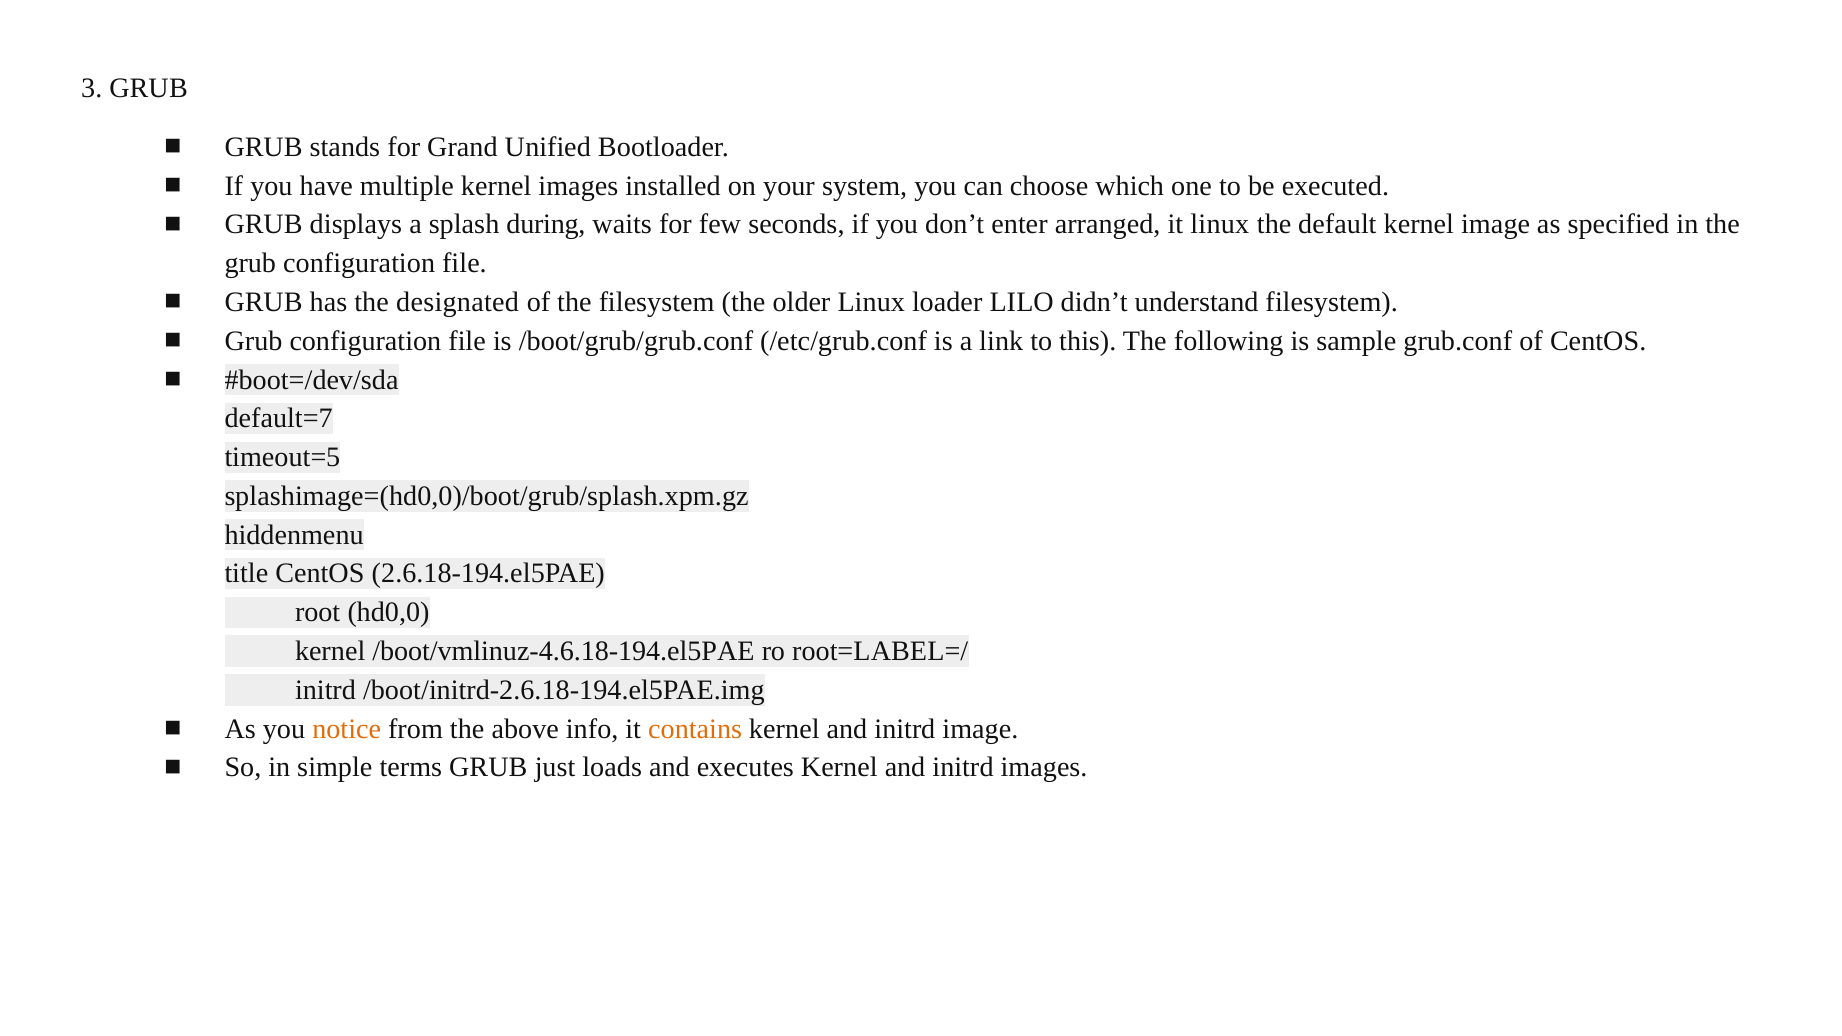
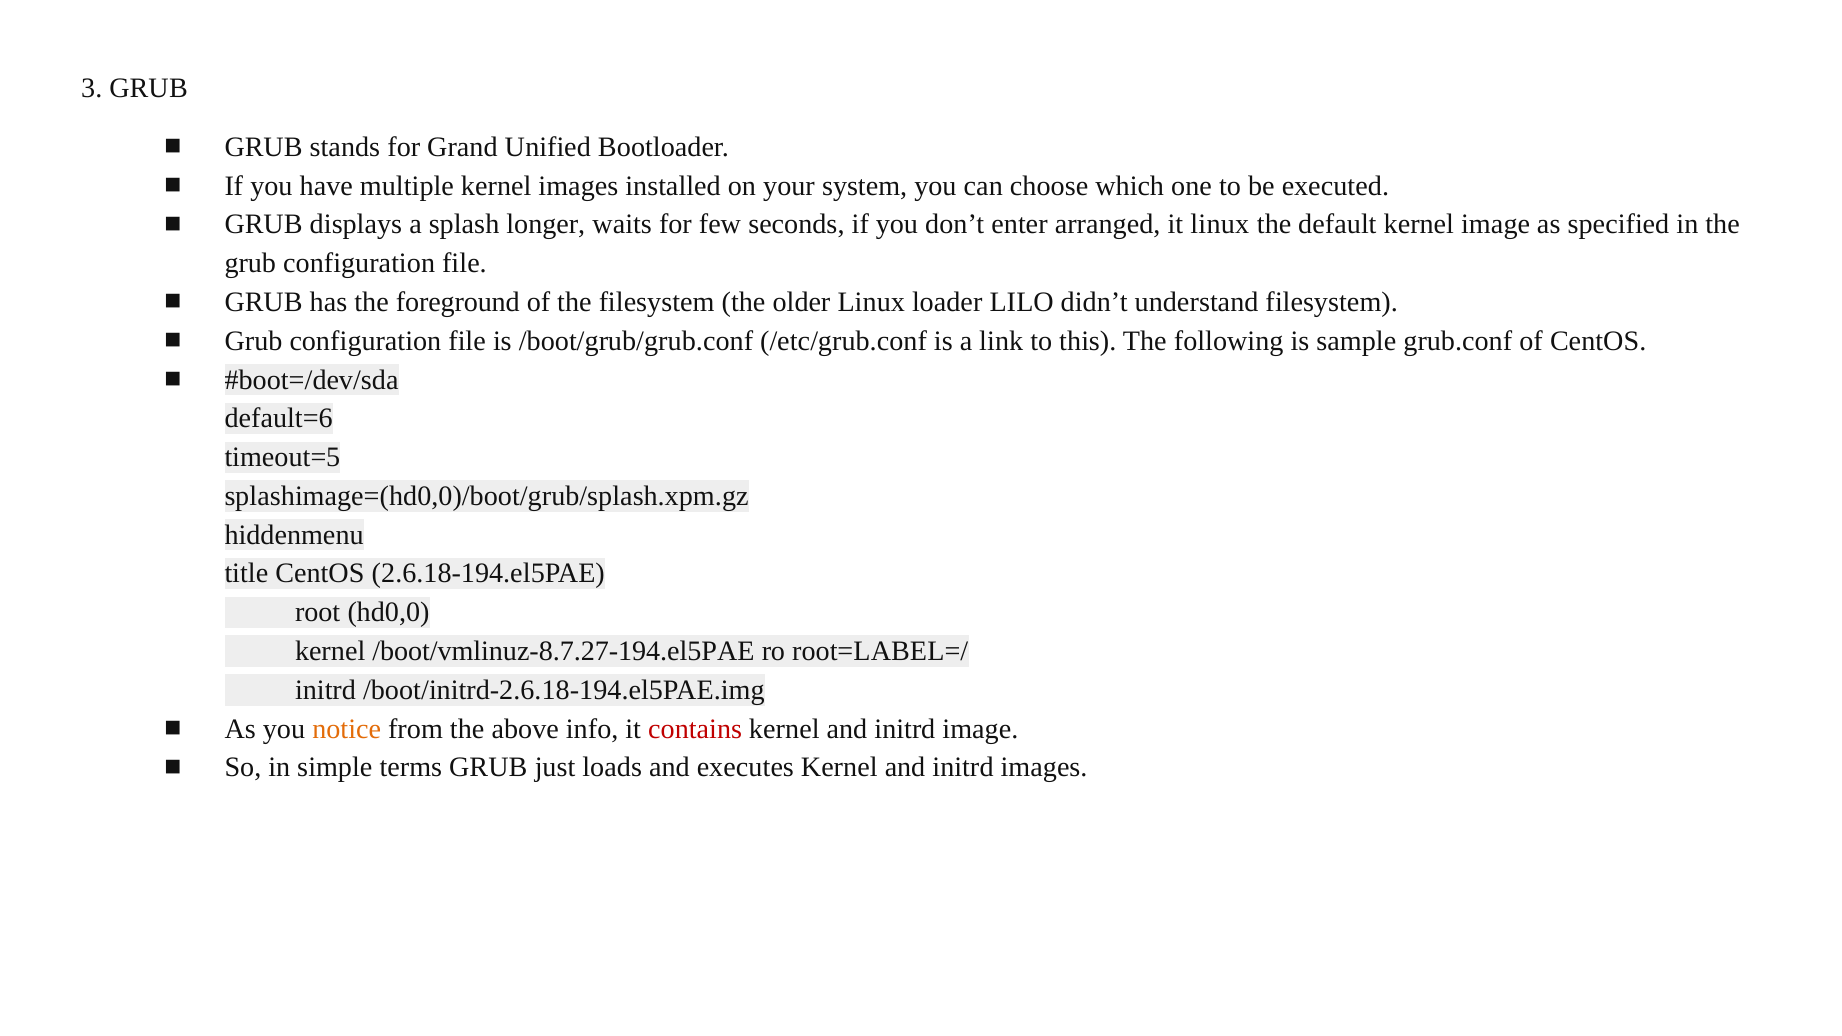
during: during -> longer
designated: designated -> foreground
default=7: default=7 -> default=6
/boot/vmlinuz-4.6.18-194.el5PAE: /boot/vmlinuz-4.6.18-194.el5PAE -> /boot/vmlinuz-8.7.27-194.el5PAE
contains colour: orange -> red
